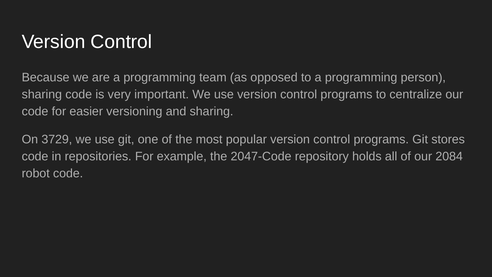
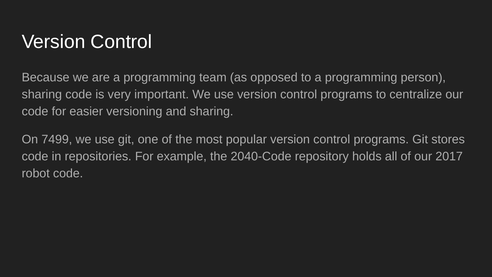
3729: 3729 -> 7499
2047-Code: 2047-Code -> 2040-Code
2084: 2084 -> 2017
